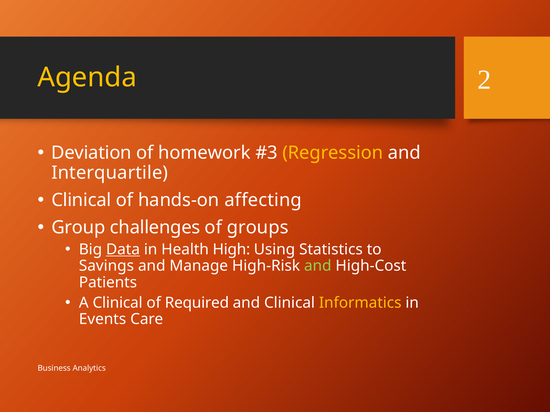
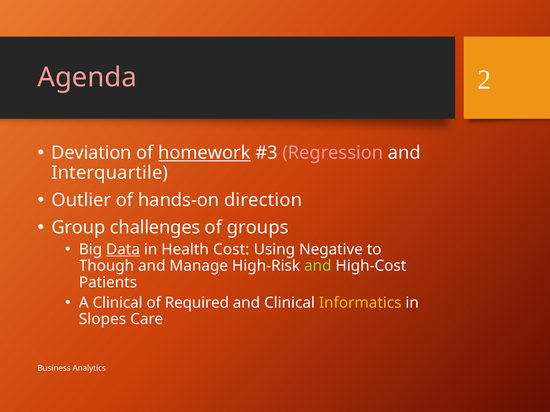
Agenda colour: yellow -> pink
homework underline: none -> present
Regression colour: yellow -> pink
Clinical at (81, 200): Clinical -> Outlier
affecting: affecting -> direction
High: High -> Cost
Statistics: Statistics -> Negative
Savings: Savings -> Though
Events: Events -> Slopes
